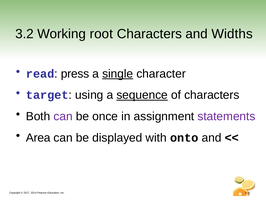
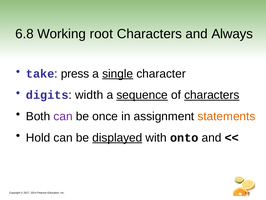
3.2: 3.2 -> 6.8
Widths: Widths -> Always
read: read -> take
target: target -> digits
using: using -> width
characters at (212, 95) underline: none -> present
statements colour: purple -> orange
Area: Area -> Hold
displayed underline: none -> present
